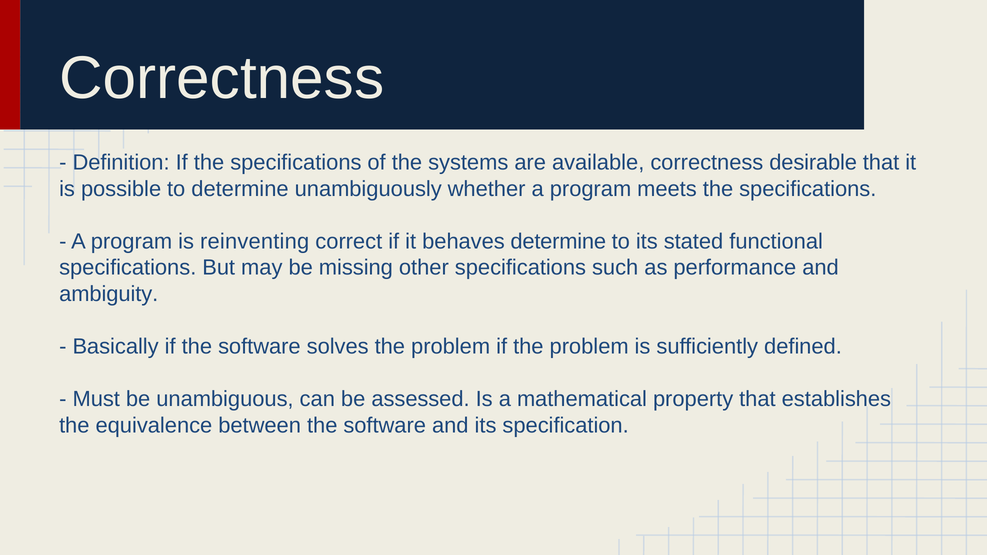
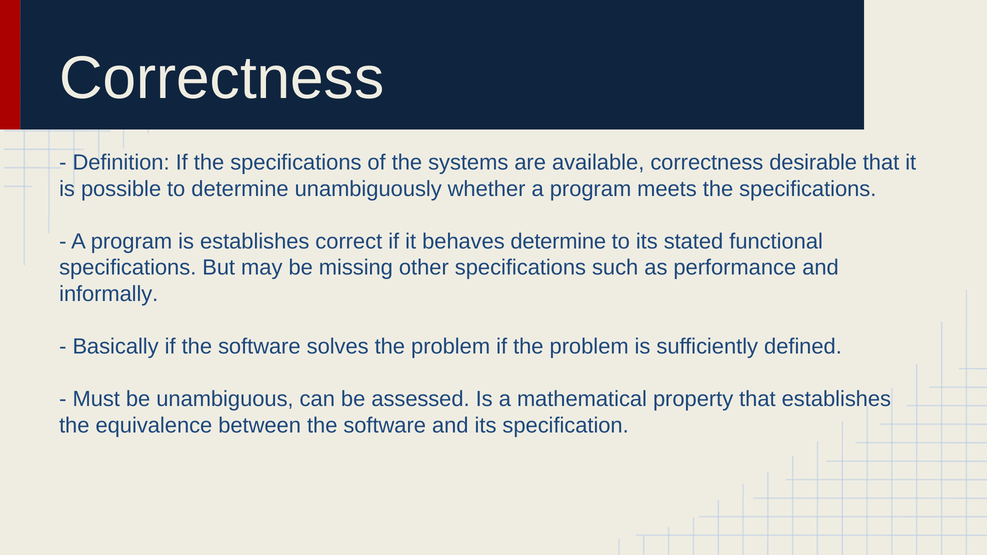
is reinventing: reinventing -> establishes
ambiguity: ambiguity -> informally
